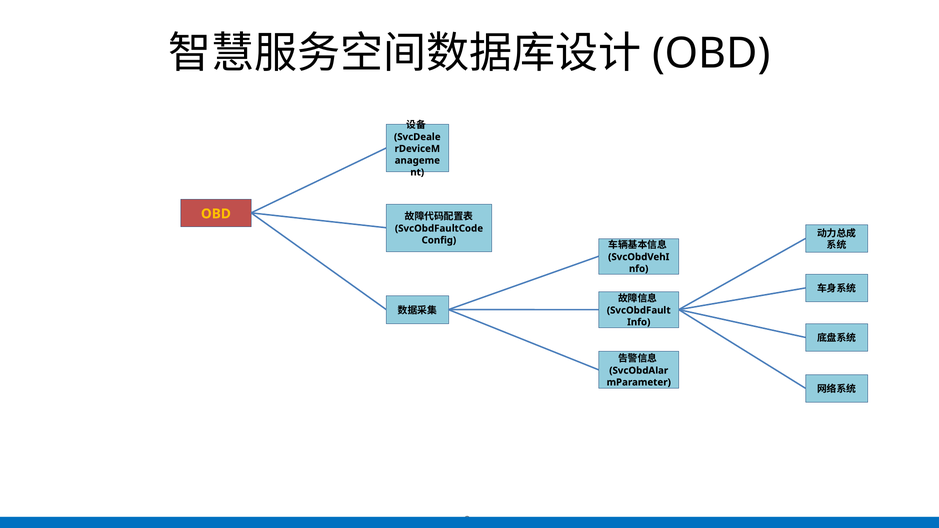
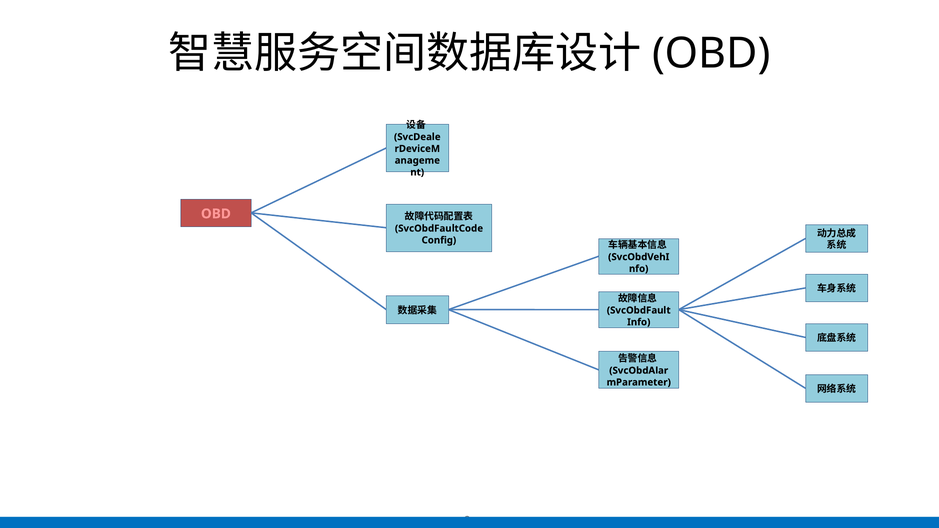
OBD at (216, 214) colour: yellow -> pink
